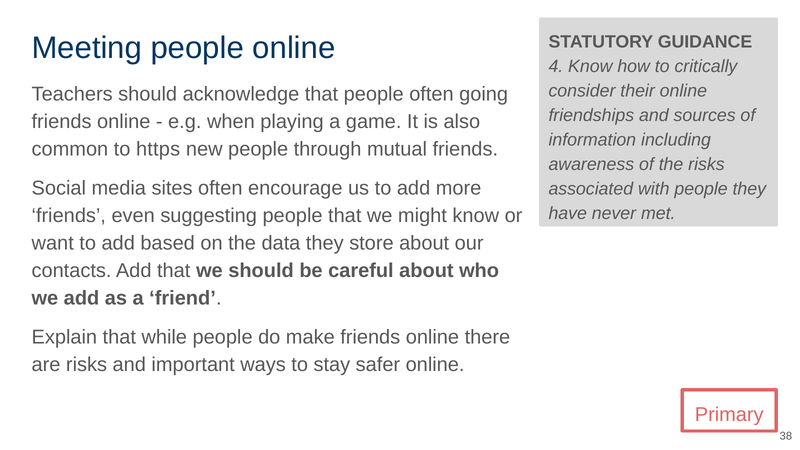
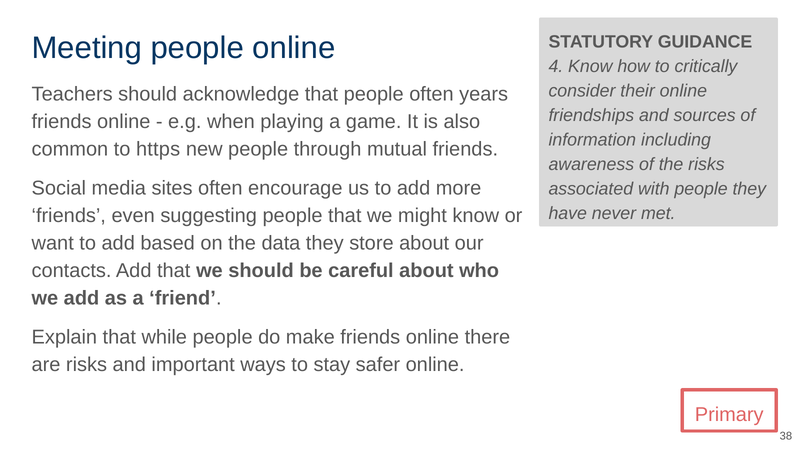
going: going -> years
